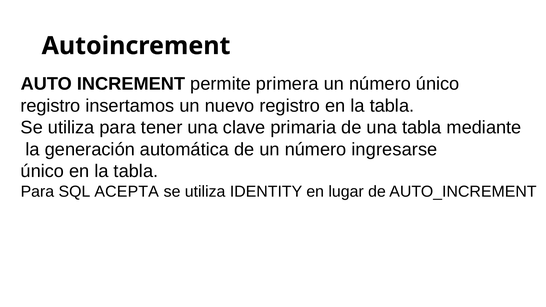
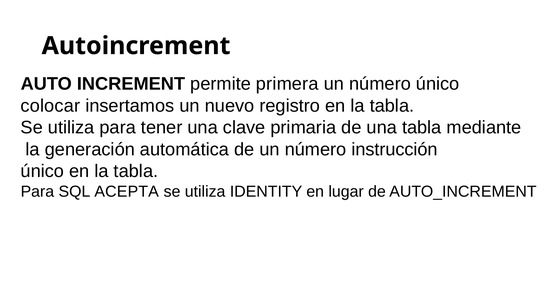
registro at (50, 106): registro -> colocar
ingresarse: ingresarse -> instrucción
